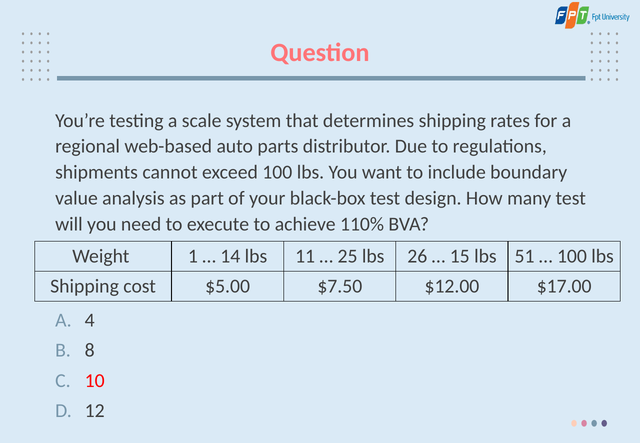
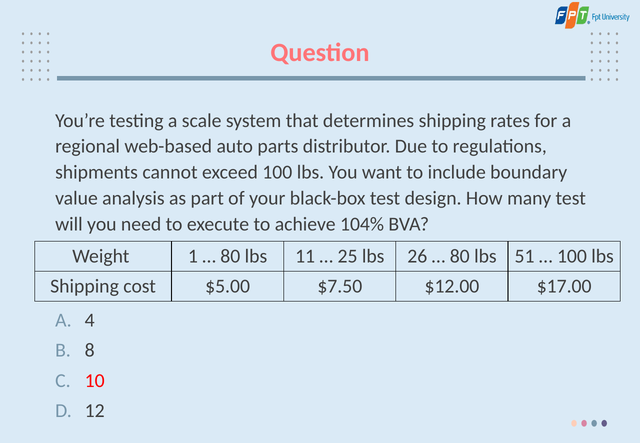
110%: 110% -> 104%
14 at (230, 256): 14 -> 80
15 at (460, 256): 15 -> 80
